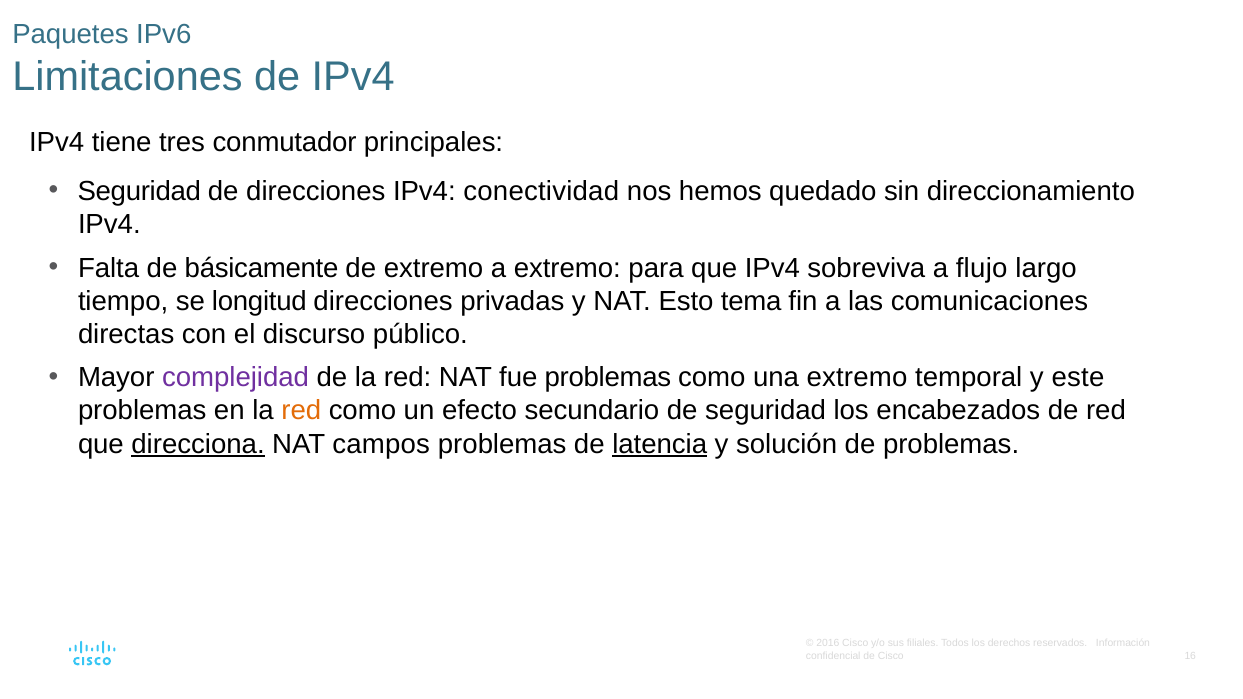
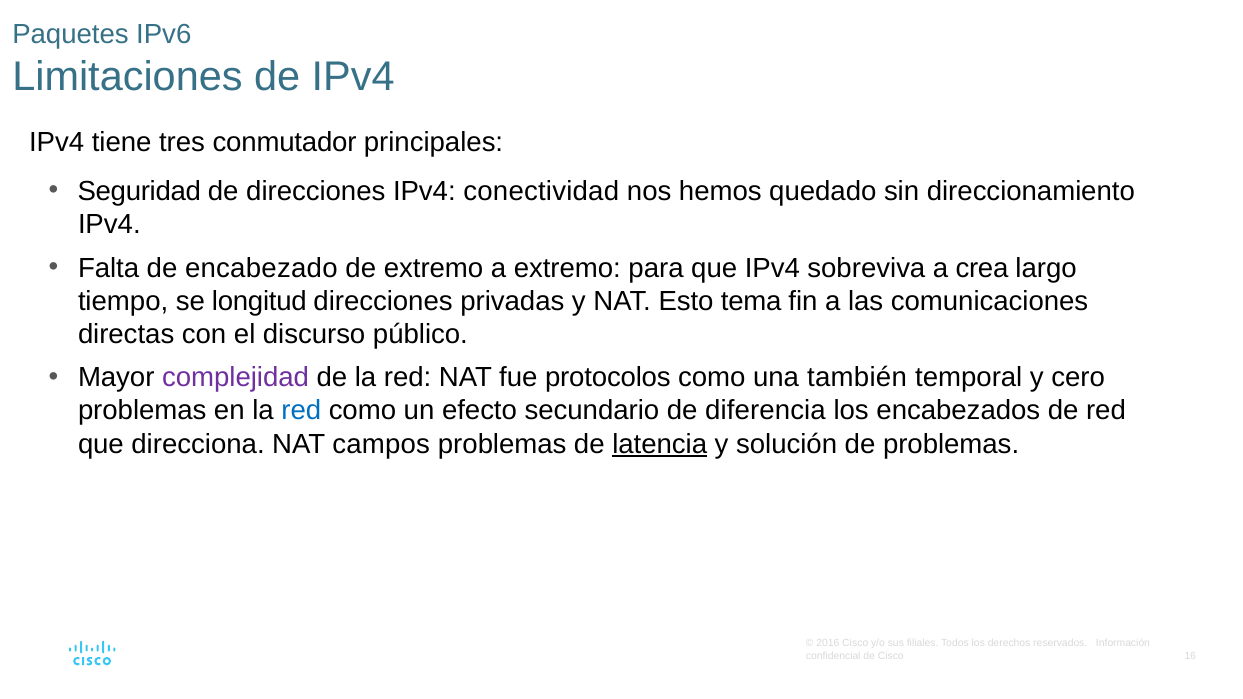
básicamente: básicamente -> encabezado
flujo: flujo -> crea
fue problemas: problemas -> protocolos
una extremo: extremo -> también
este: este -> cero
red at (301, 411) colour: orange -> blue
de seguridad: seguridad -> diferencia
direcciona underline: present -> none
